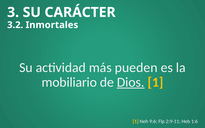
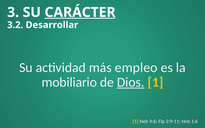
CARÁCTER underline: none -> present
Inmortales: Inmortales -> Desarrollar
pueden: pueden -> empleo
